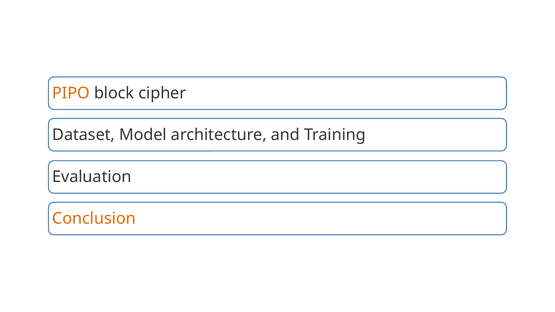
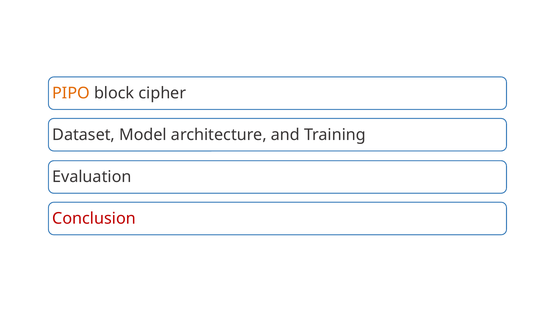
Conclusion colour: orange -> red
